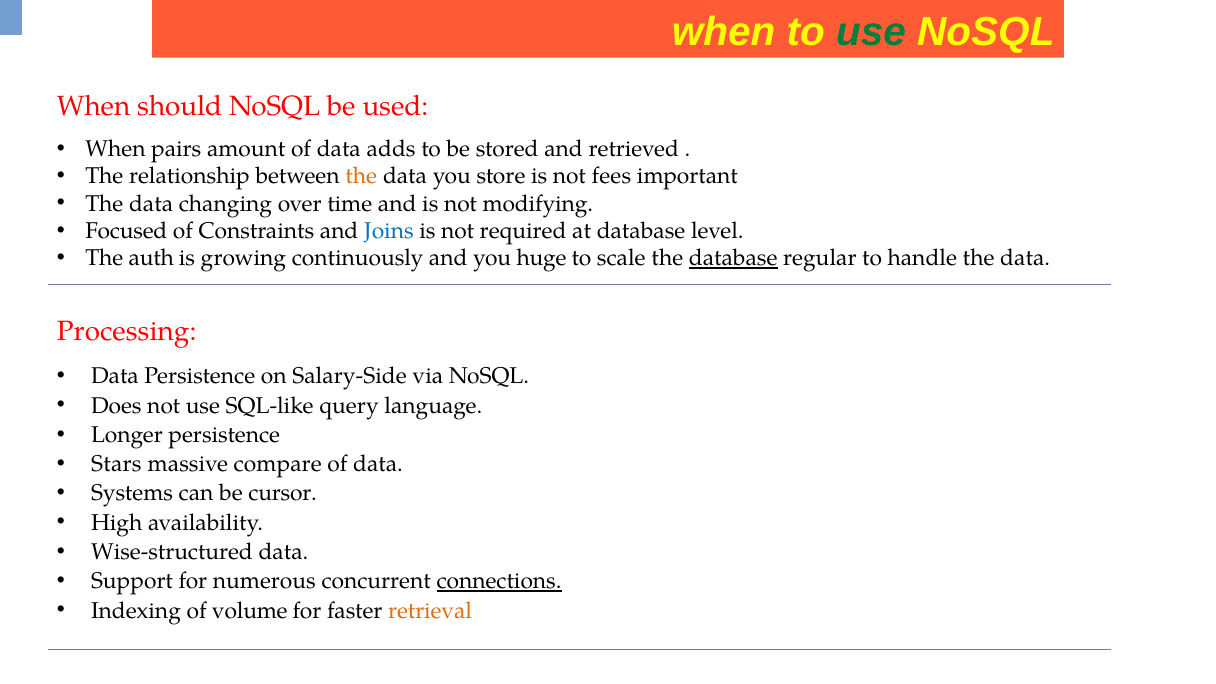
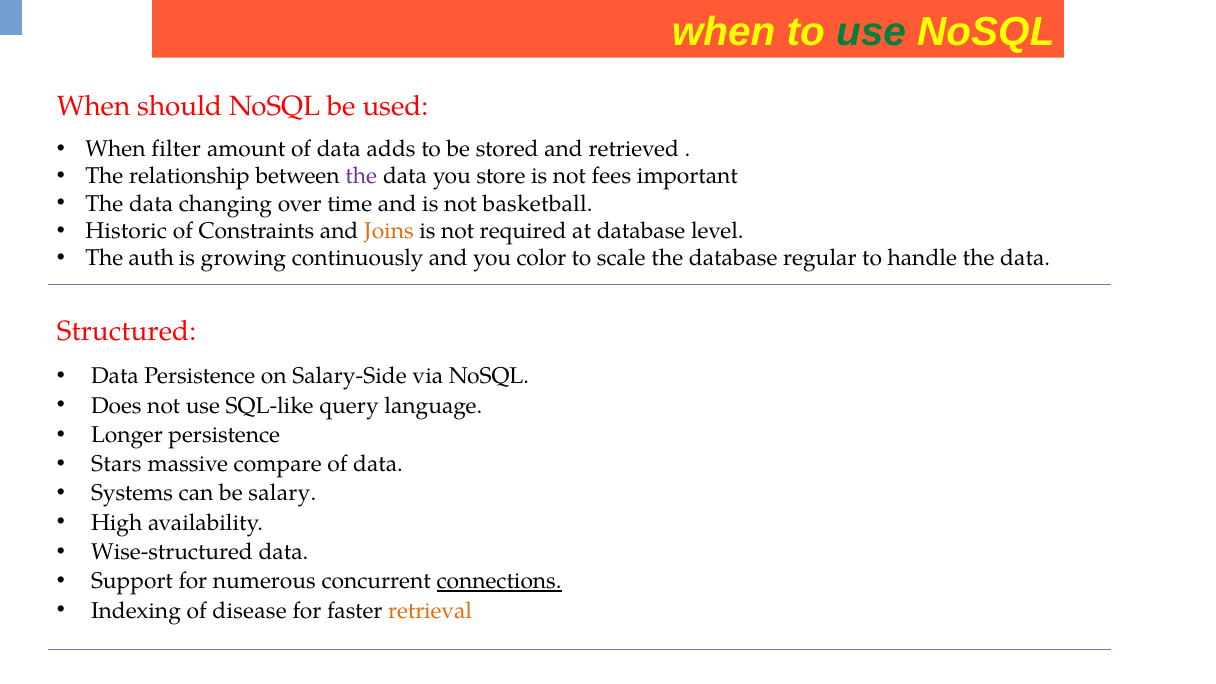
pairs: pairs -> filter
the at (361, 176) colour: orange -> purple
modifying: modifying -> basketball
Focused: Focused -> Historic
Joins colour: blue -> orange
huge: huge -> color
database at (733, 258) underline: present -> none
Processing: Processing -> Structured
cursor: cursor -> salary
volume: volume -> disease
